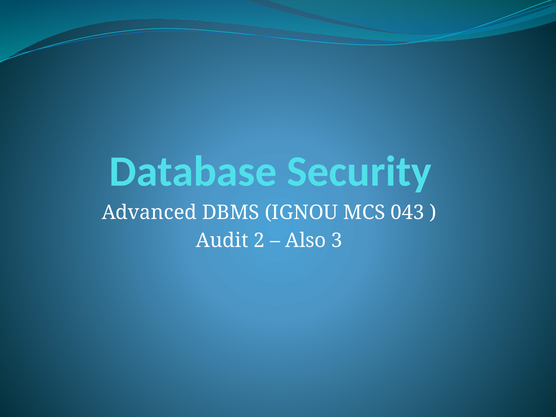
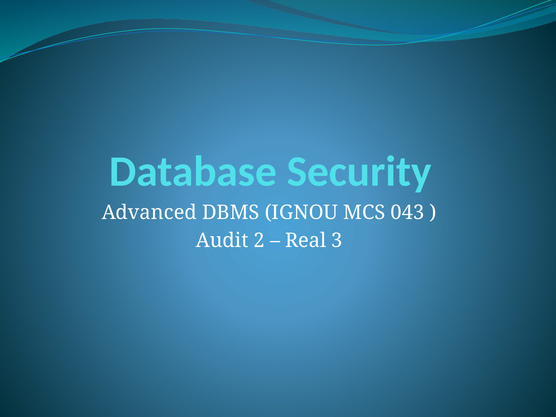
Also: Also -> Real
